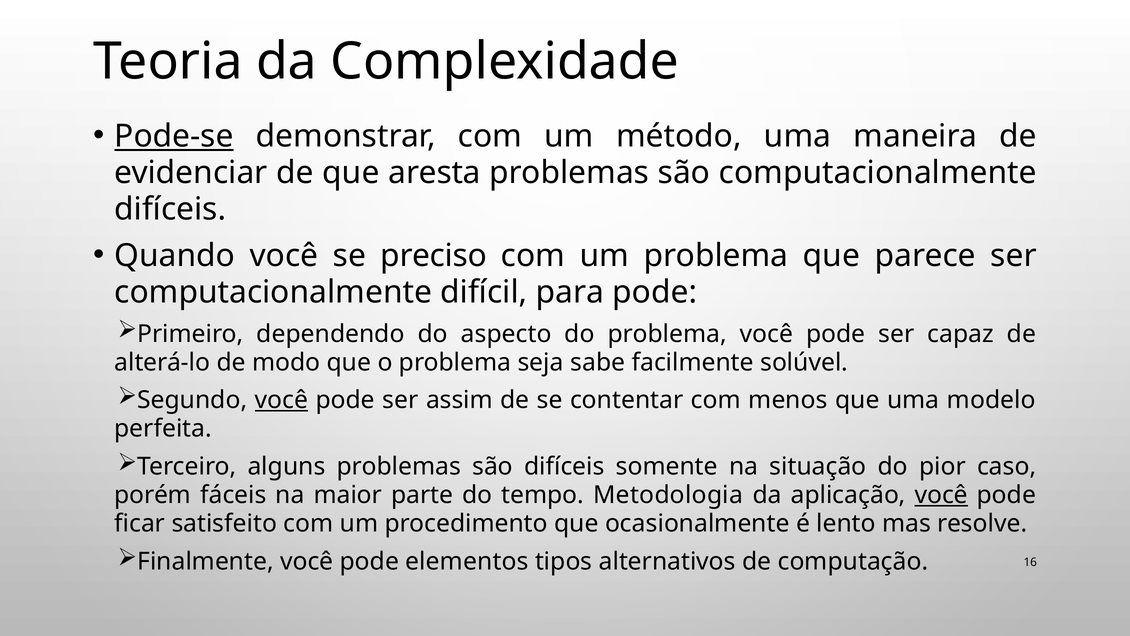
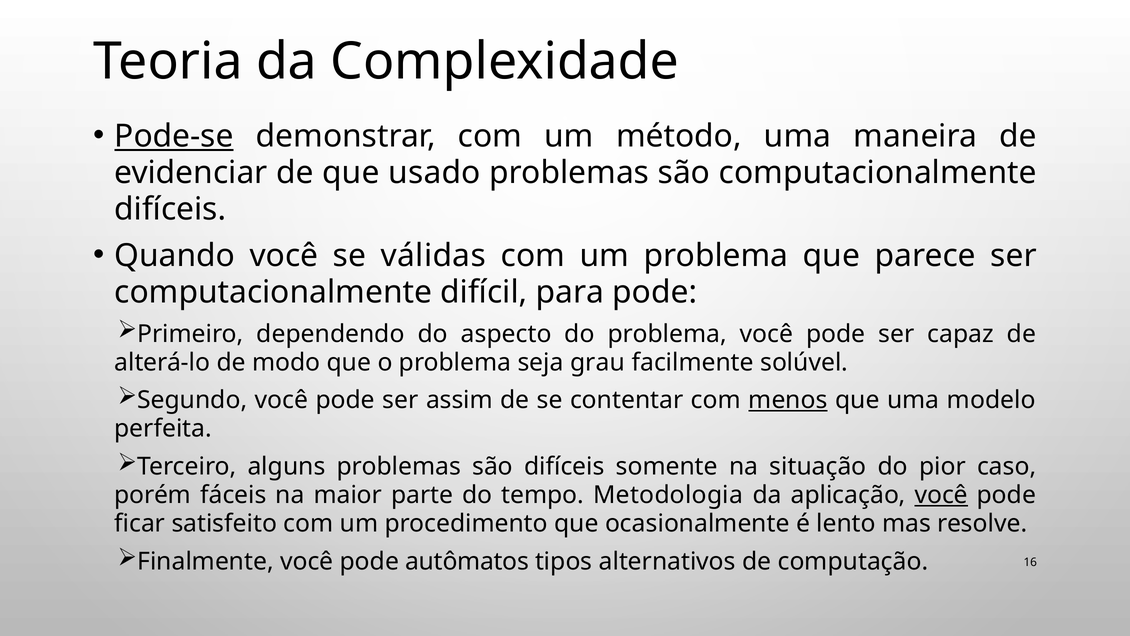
aresta: aresta -> usado
preciso: preciso -> válidas
sabe: sabe -> grau
você at (281, 400) underline: present -> none
menos underline: none -> present
elementos: elementos -> autômatos
